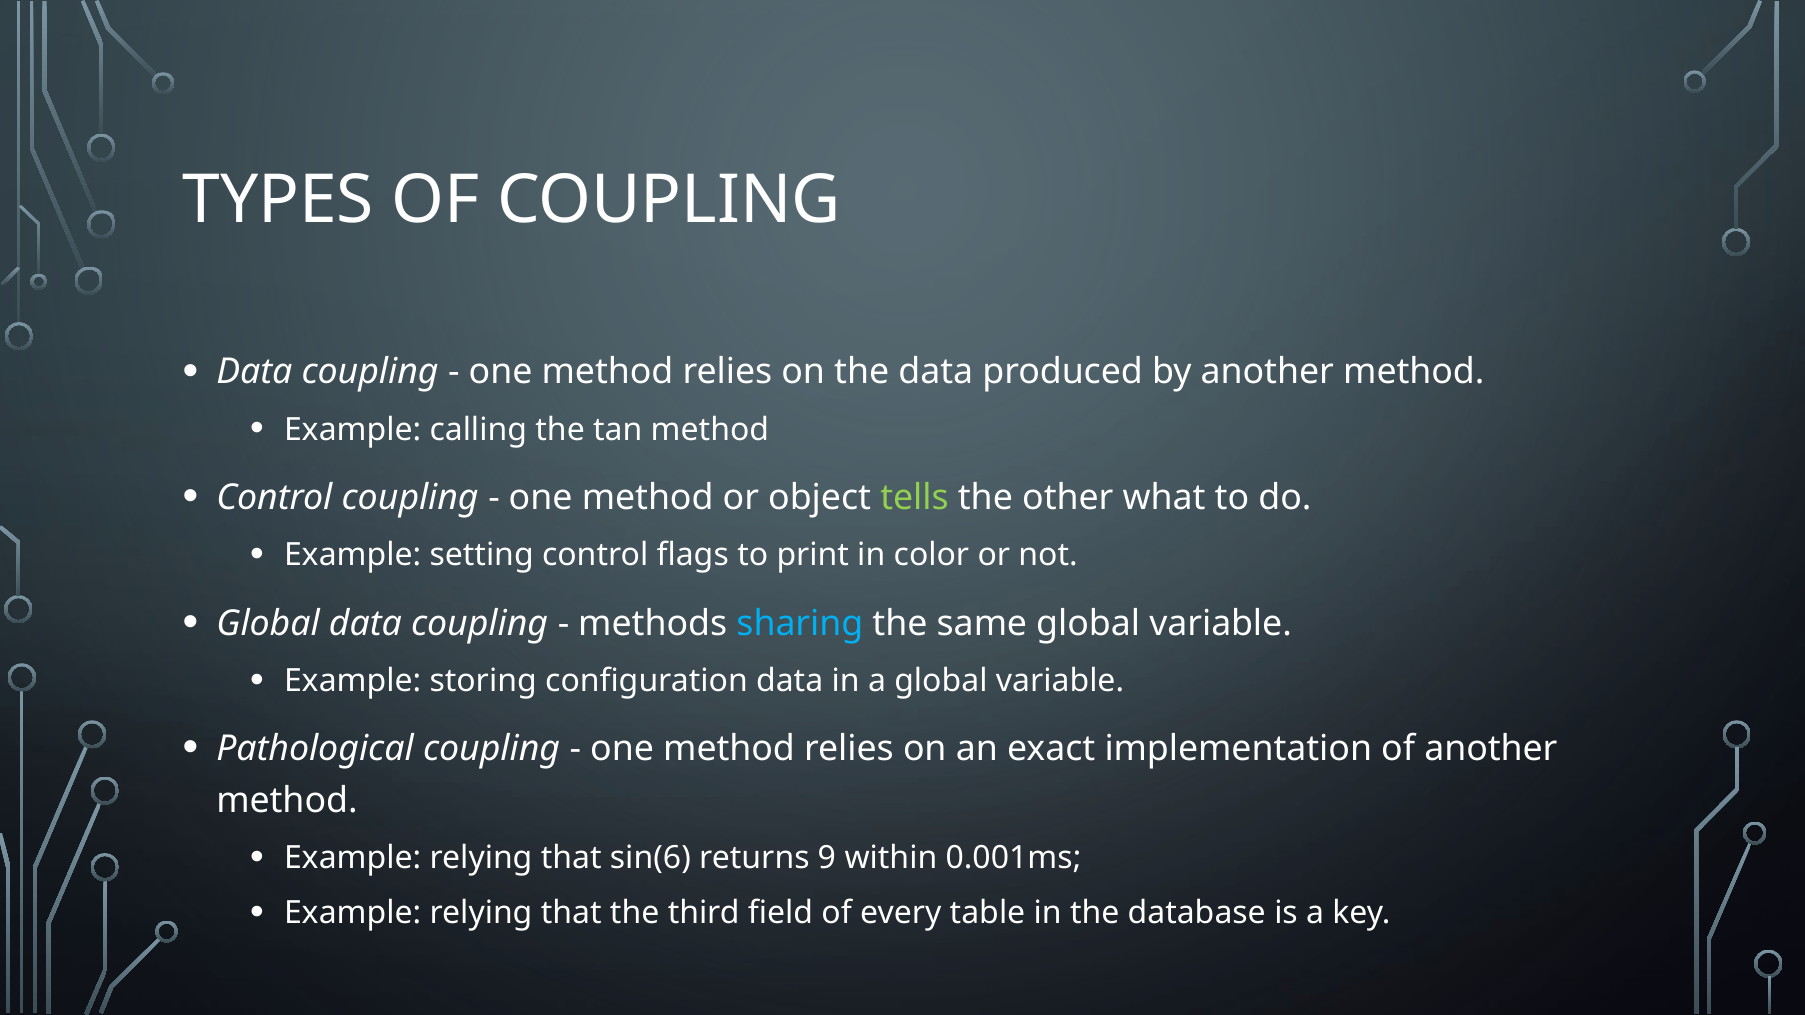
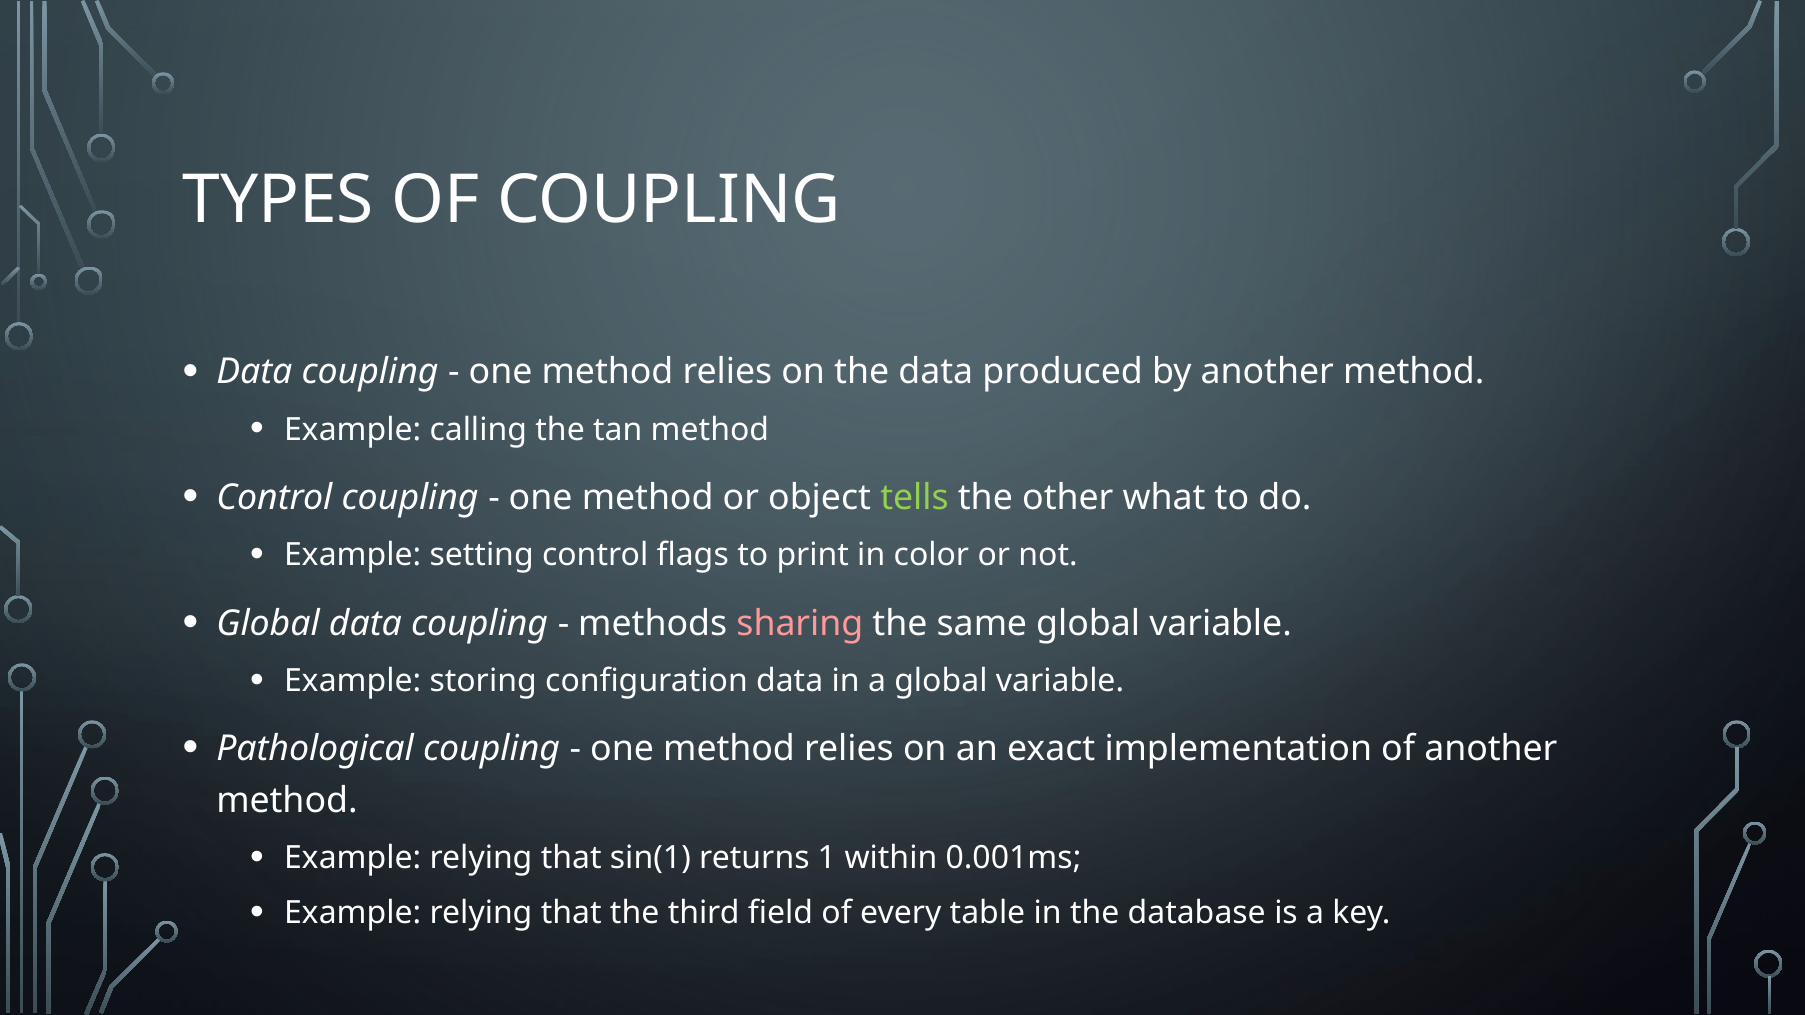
sharing colour: light blue -> pink
sin(6: sin(6 -> sin(1
9: 9 -> 1
